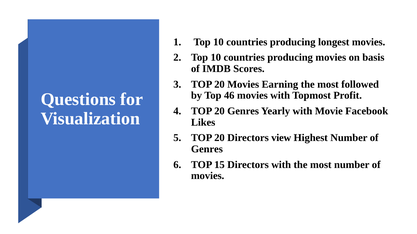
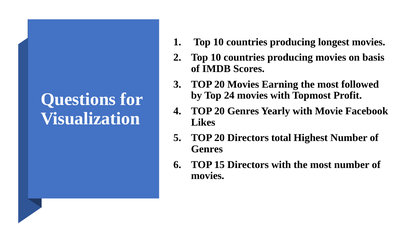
46: 46 -> 24
view: view -> total
